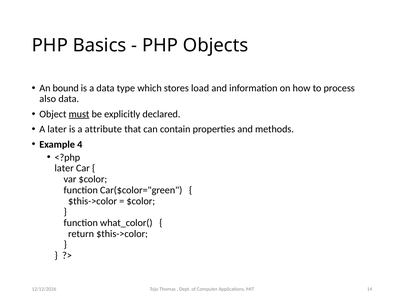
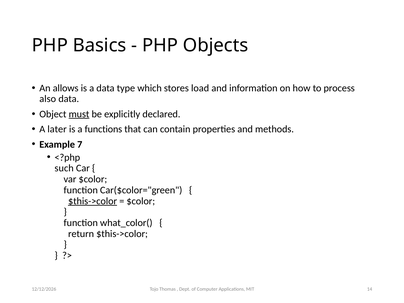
bound: bound -> allows
attribute: attribute -> functions
4: 4 -> 7
later at (64, 168): later -> such
$this->color at (93, 201) underline: none -> present
